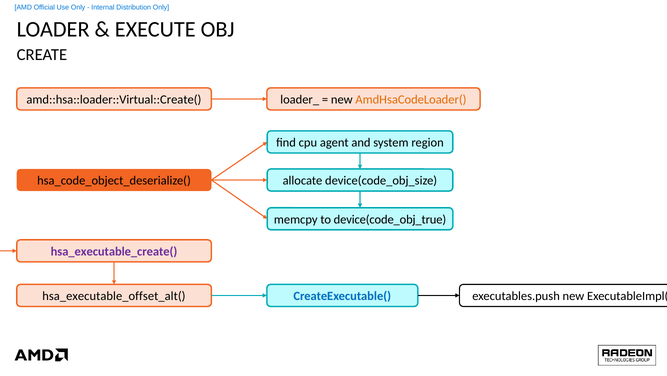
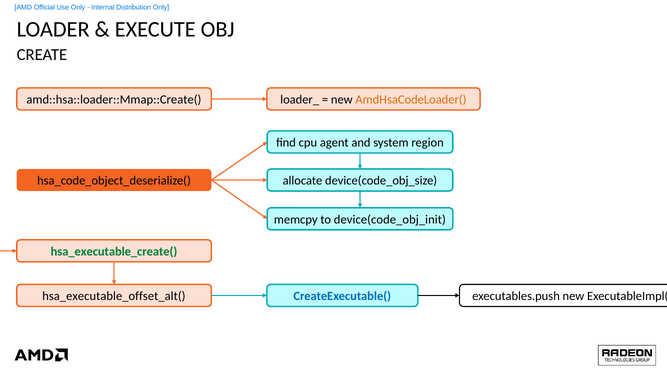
amd::hsa::loader::Virtual::Create(: amd::hsa::loader::Virtual::Create( -> amd::hsa::loader::Mmap::Create(
device(code_obj_true: device(code_obj_true -> device(code_obj_init
hsa_executable_create( colour: purple -> green
